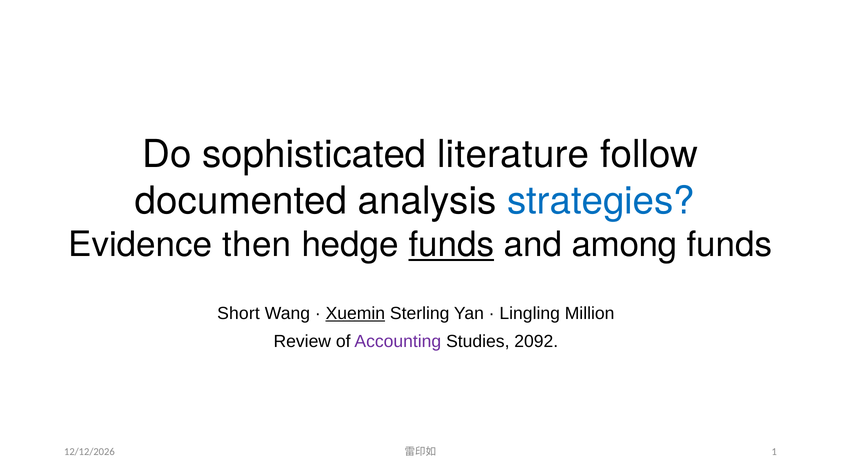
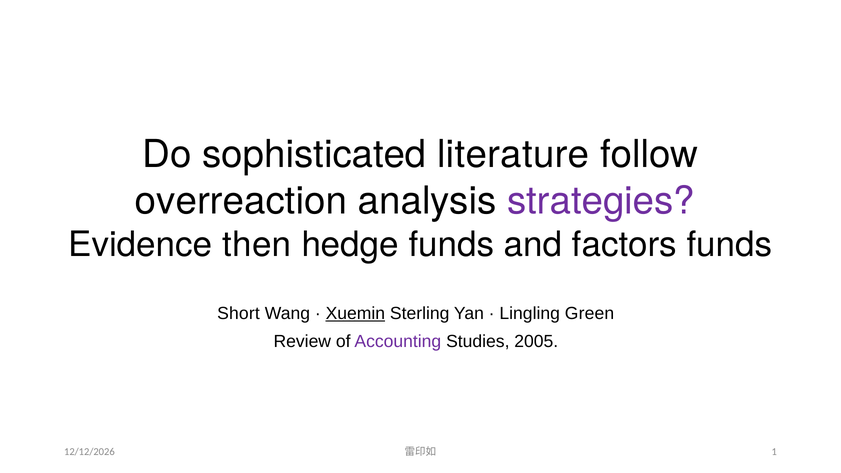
documented: documented -> overreaction
strategies colour: blue -> purple
funds at (451, 245) underline: present -> none
among: among -> factors
Million: Million -> Green
2092: 2092 -> 2005
